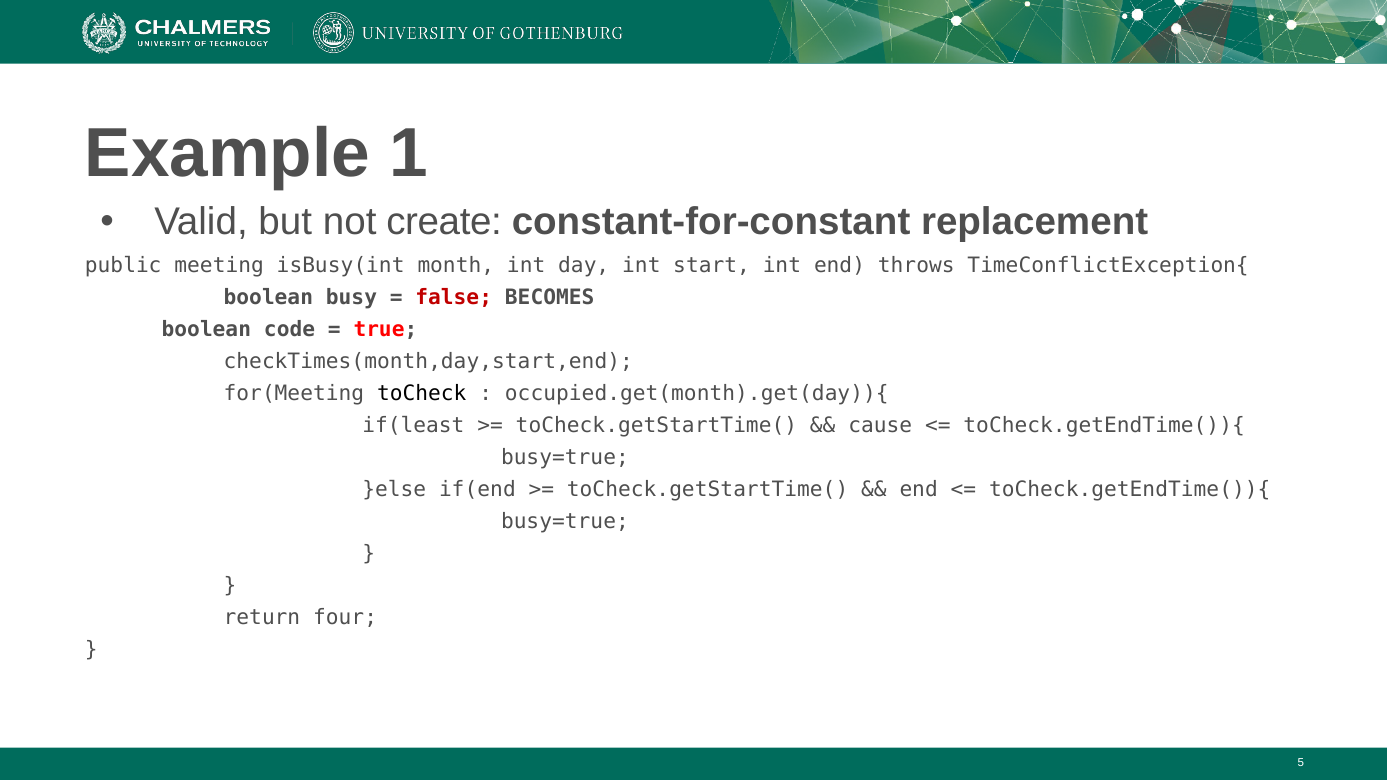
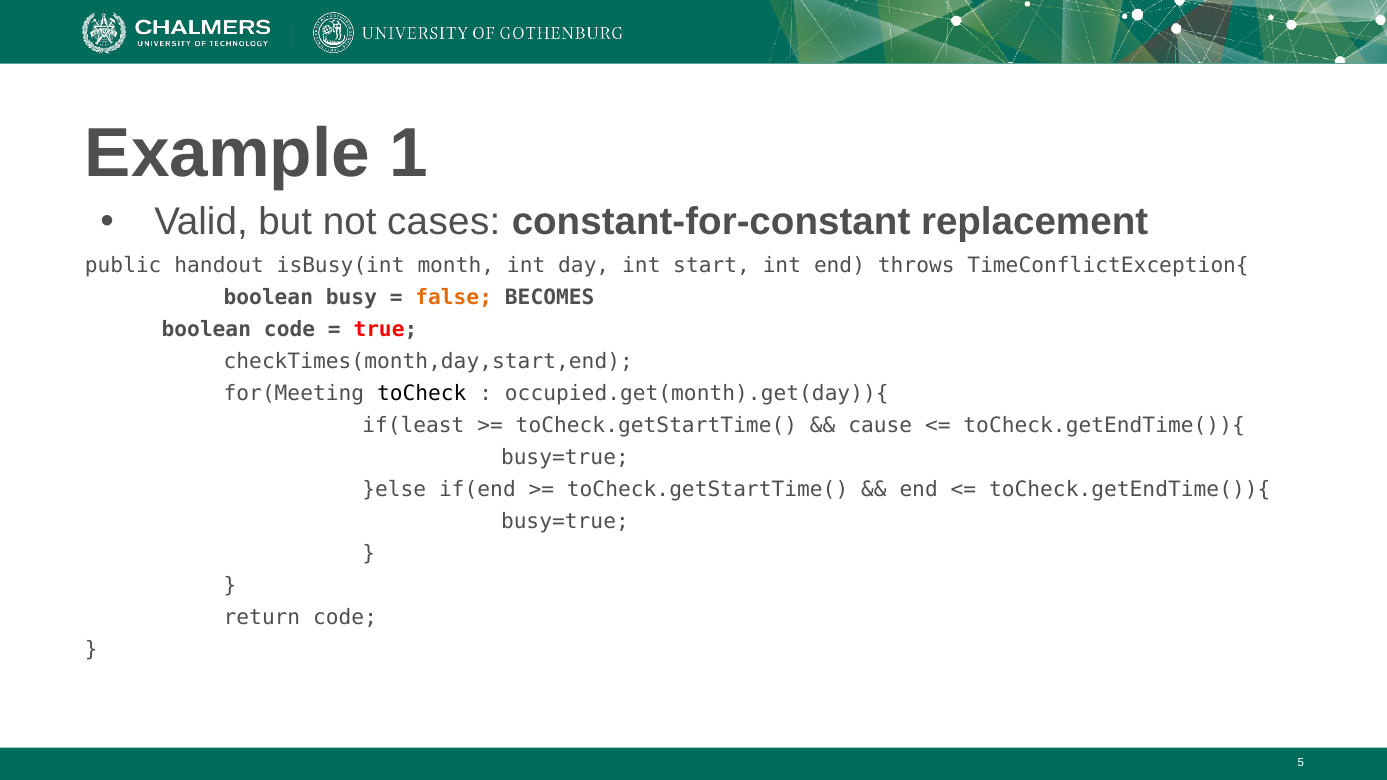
create: create -> cases
meeting: meeting -> handout
false colour: red -> orange
return four: four -> code
